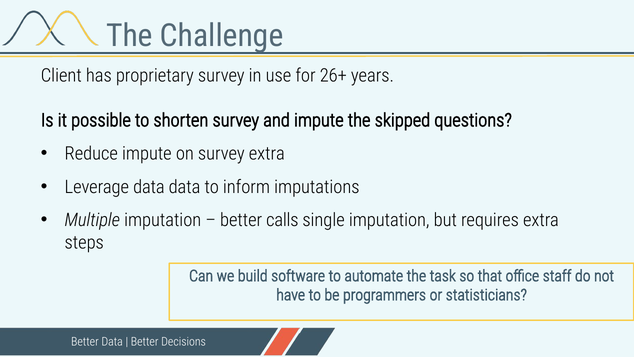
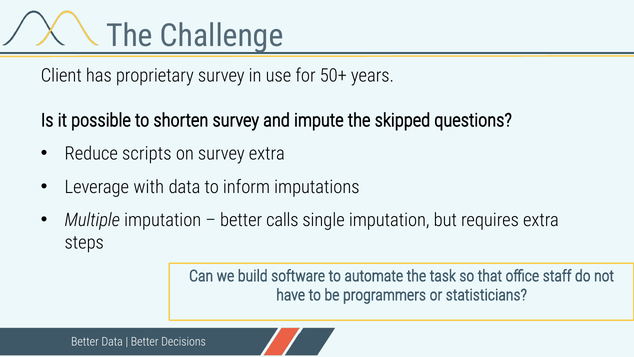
26+: 26+ -> 50+
Reduce impute: impute -> scripts
Leverage data: data -> with
